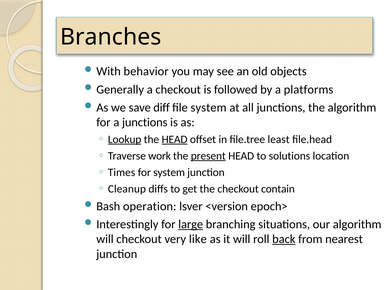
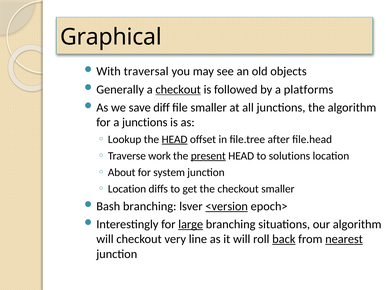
Branches: Branches -> Graphical
behavior: behavior -> traversal
checkout at (178, 89) underline: none -> present
file system: system -> smaller
Lookup underline: present -> none
least: least -> after
Times: Times -> About
Cleanup at (127, 188): Cleanup -> Location
checkout contain: contain -> smaller
operation at (150, 206): operation -> branching
<version underline: none -> present
like: like -> line
nearest underline: none -> present
